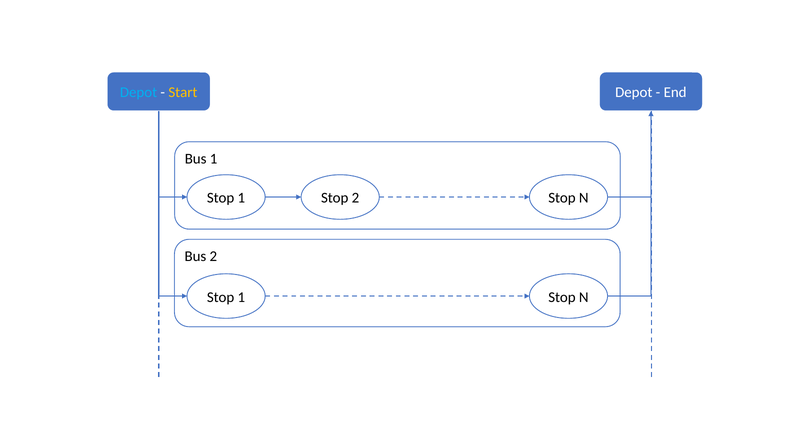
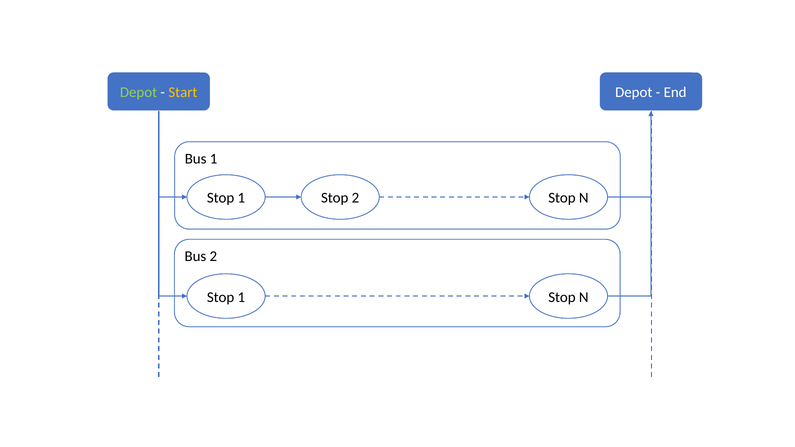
Depot at (139, 92) colour: light blue -> light green
